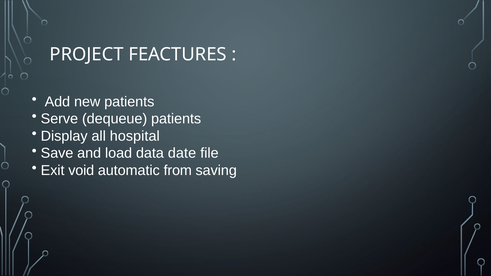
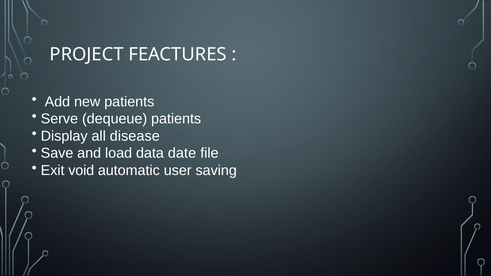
hospital: hospital -> disease
from: from -> user
